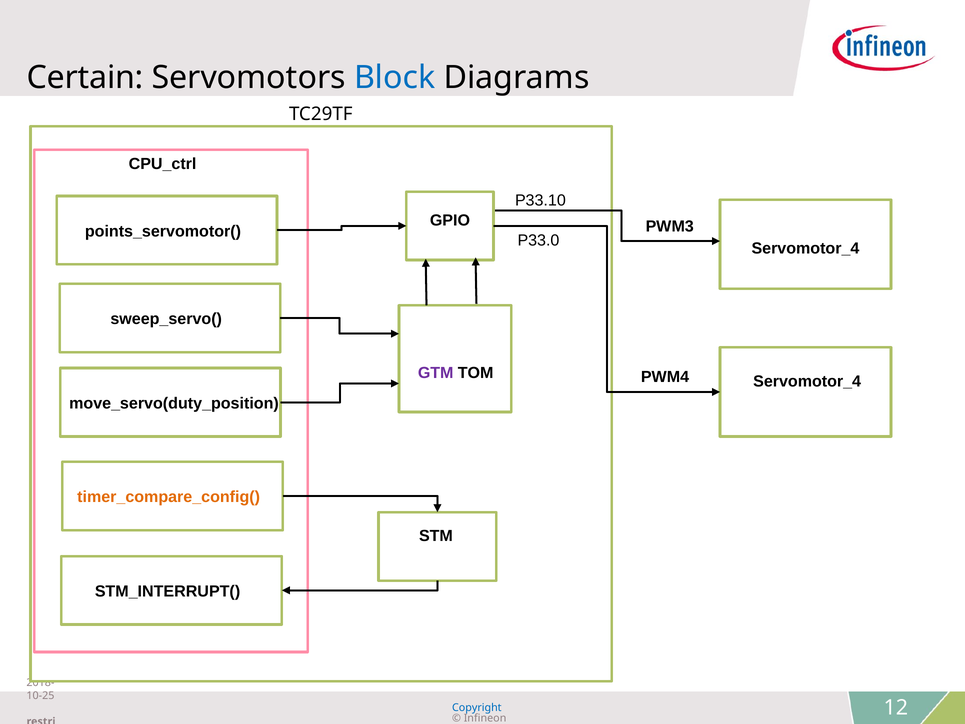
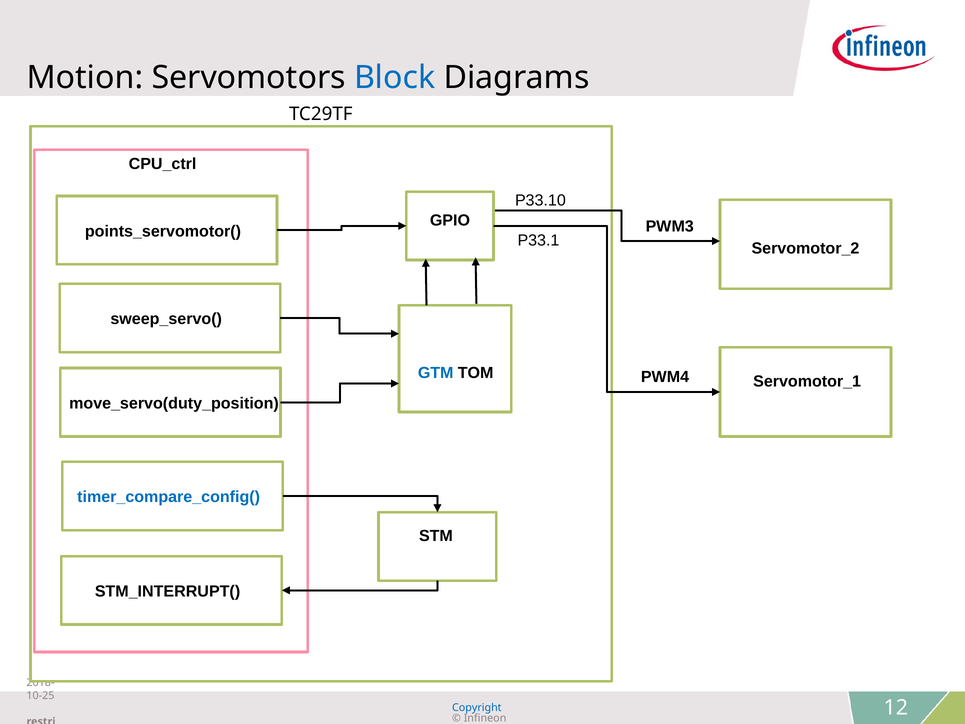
Certain: Certain -> Motion
P33.0: P33.0 -> P33.1
Servomotor_4 at (805, 248): Servomotor_4 -> Servomotor_2
GTM colour: purple -> blue
Servomotor_4 at (807, 381): Servomotor_4 -> Servomotor_1
timer_compare_config( colour: orange -> blue
